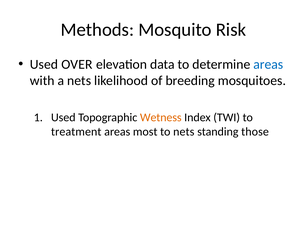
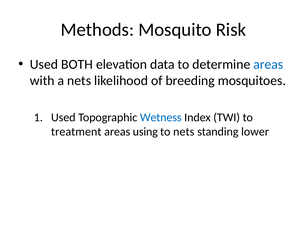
OVER: OVER -> BOTH
Wetness colour: orange -> blue
most: most -> using
those: those -> lower
